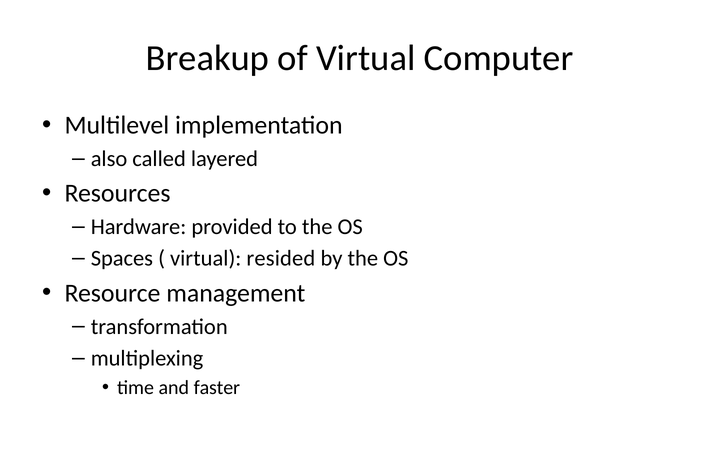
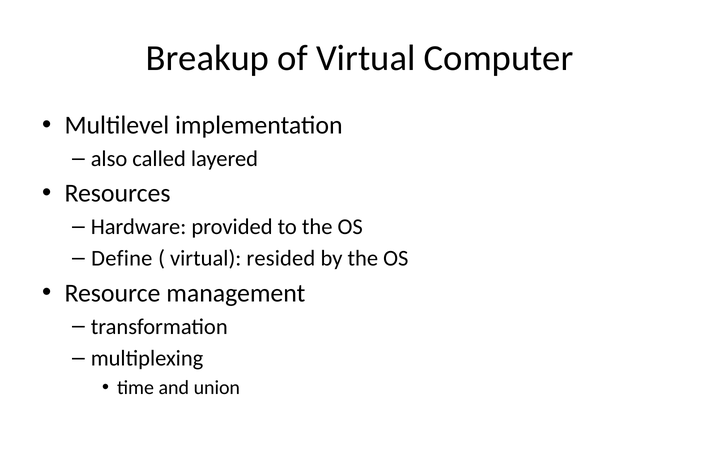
Spaces: Spaces -> Define
faster: faster -> union
